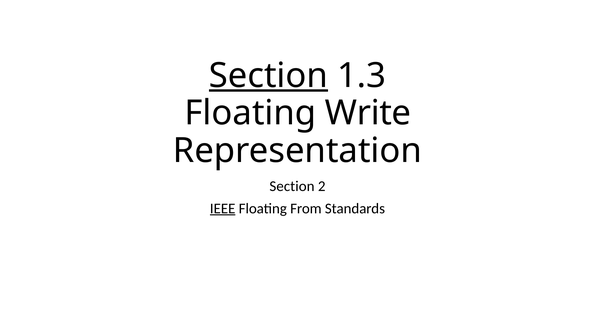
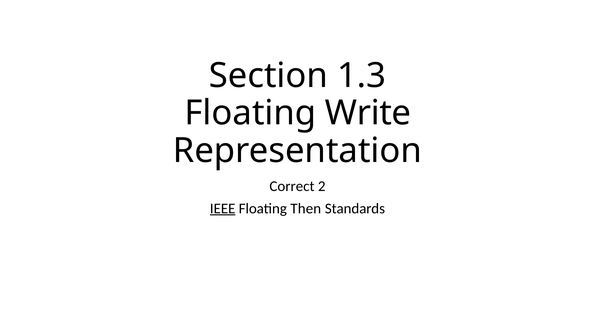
Section at (268, 76) underline: present -> none
Section at (292, 186): Section -> Correct
From: From -> Then
